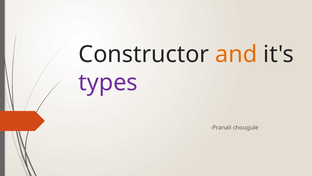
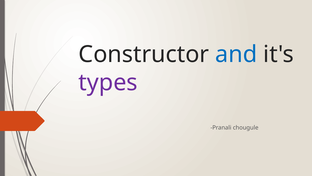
and colour: orange -> blue
